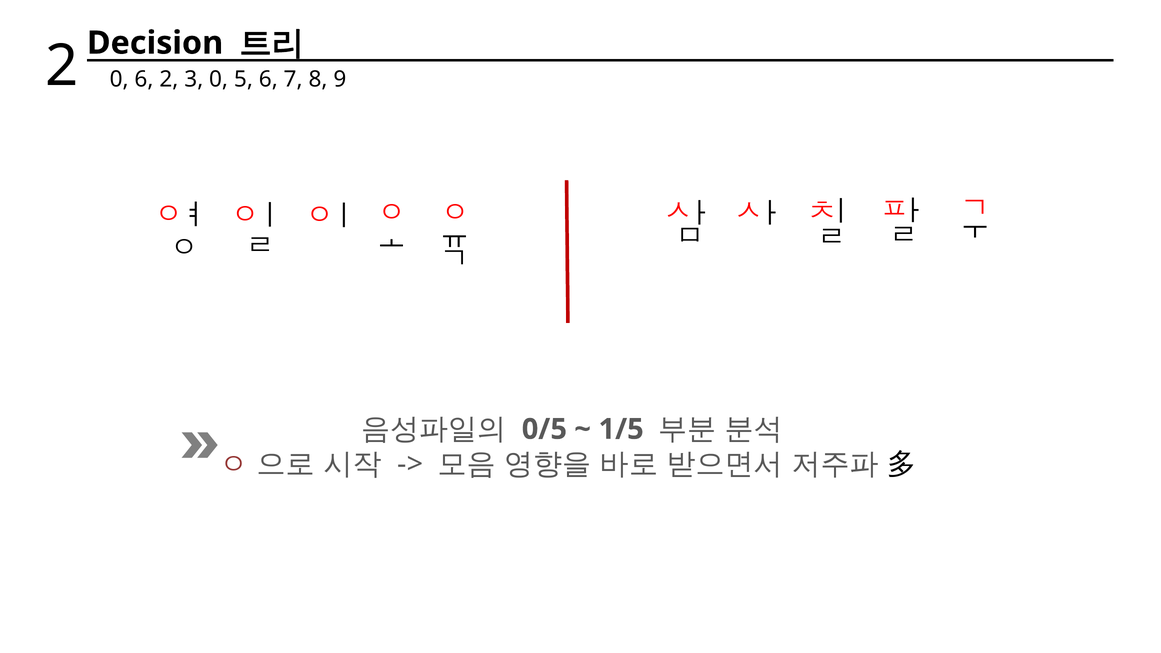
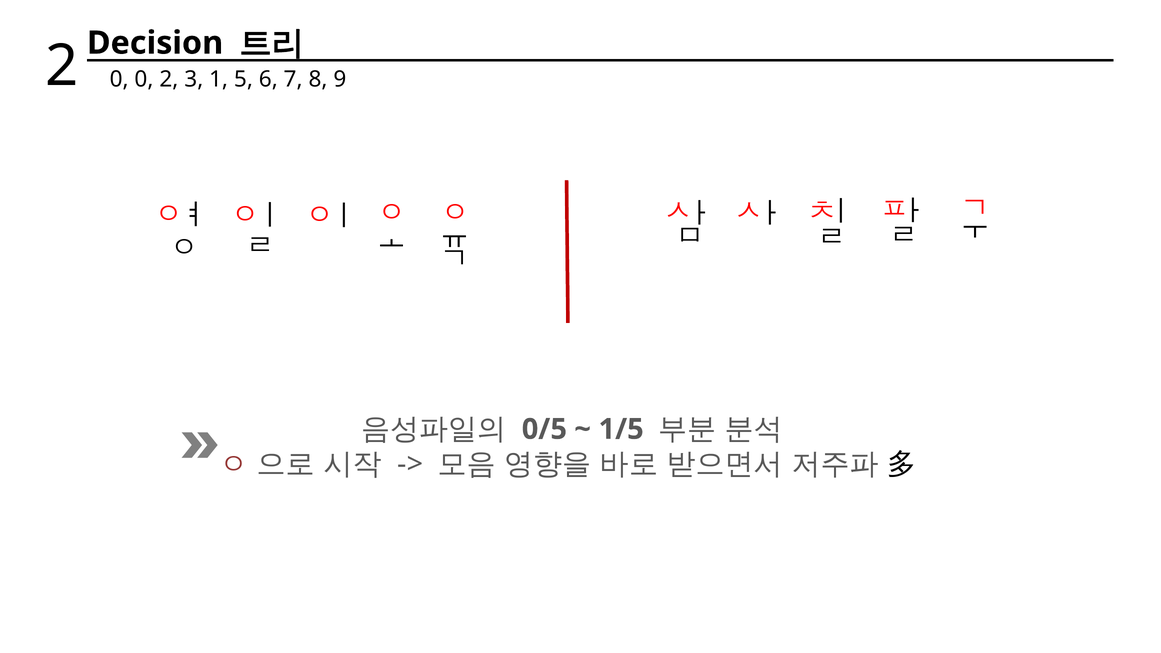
0 6: 6 -> 0
3 0: 0 -> 1
